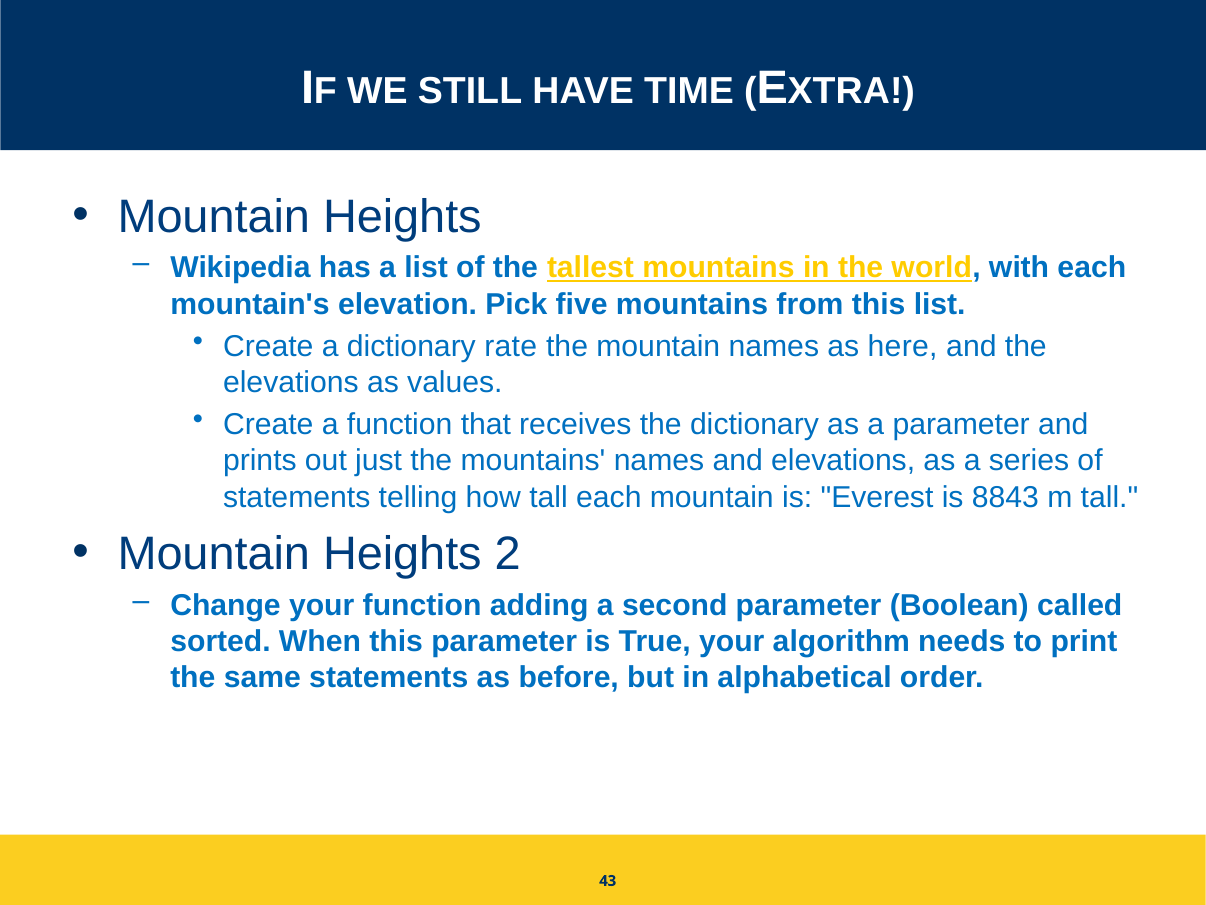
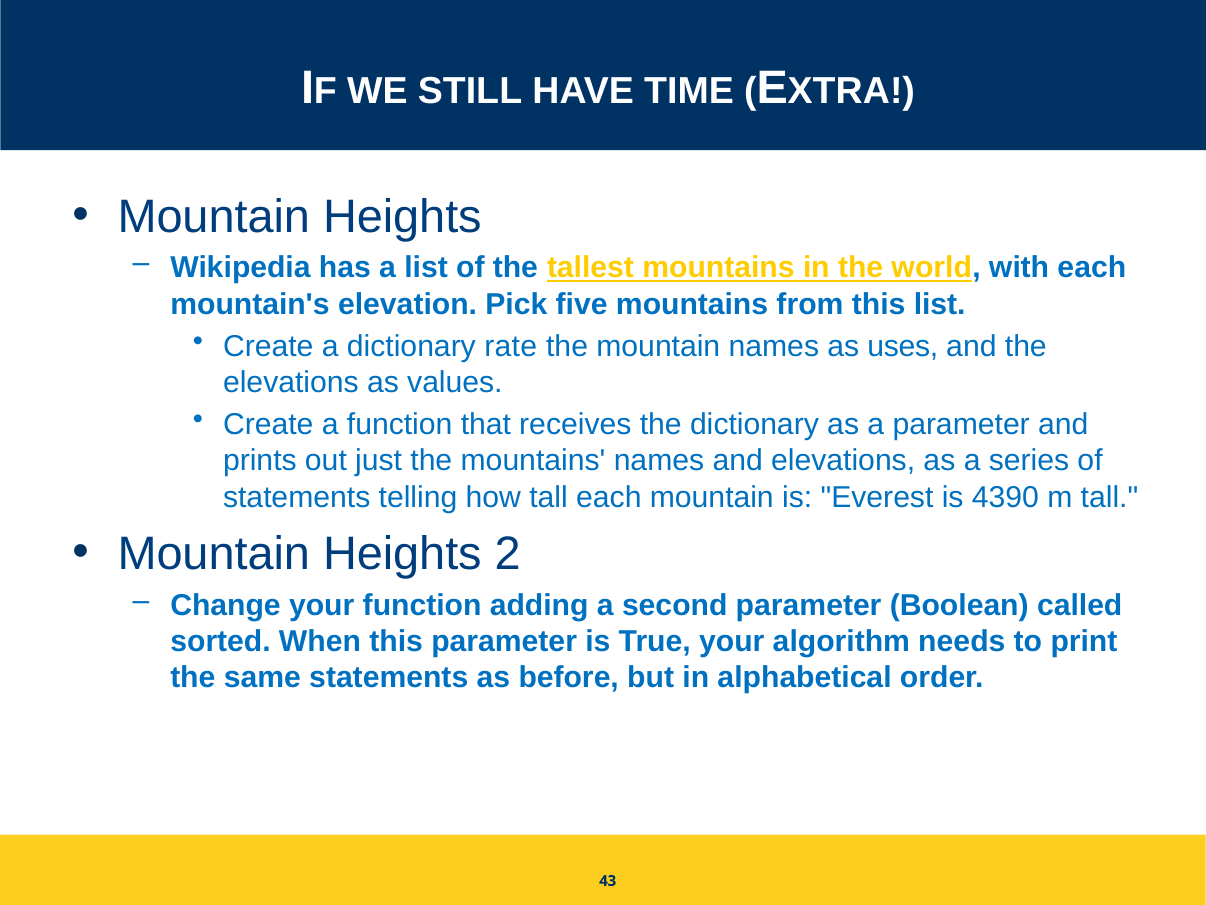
here: here -> uses
8843: 8843 -> 4390
